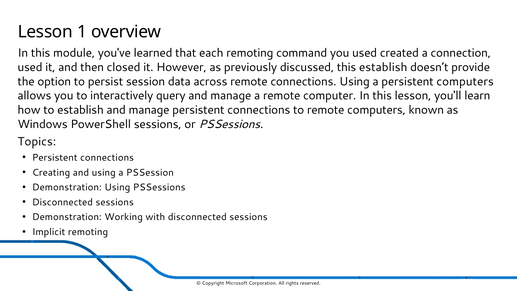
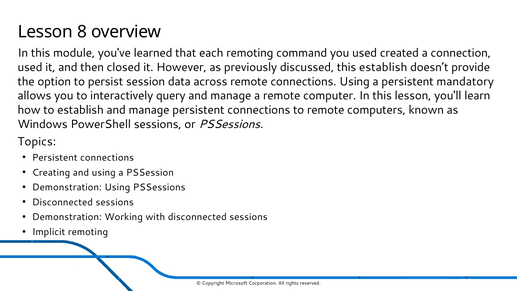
1: 1 -> 8
persistent computers: computers -> mandatory
